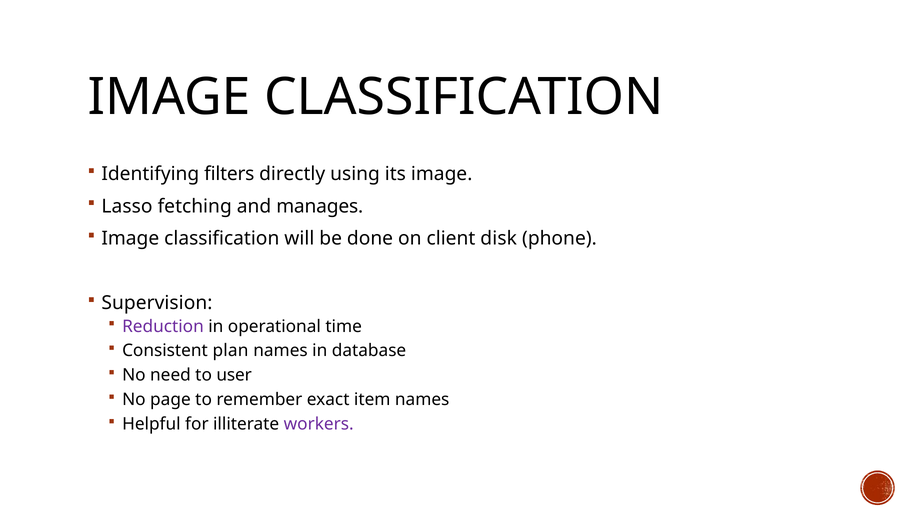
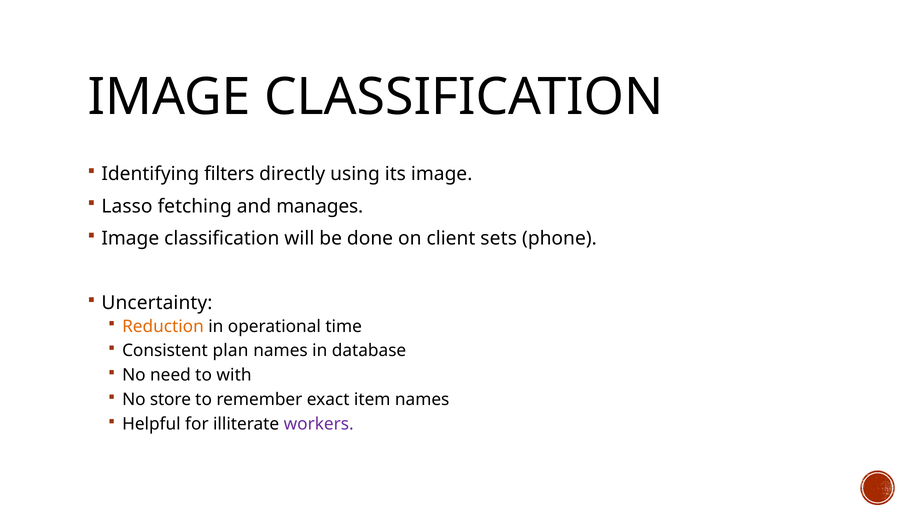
disk: disk -> sets
Supervision: Supervision -> Uncertainty
Reduction colour: purple -> orange
user: user -> with
page: page -> store
